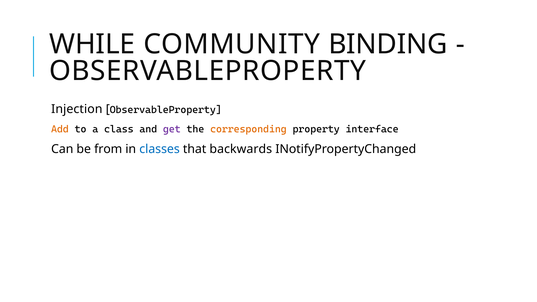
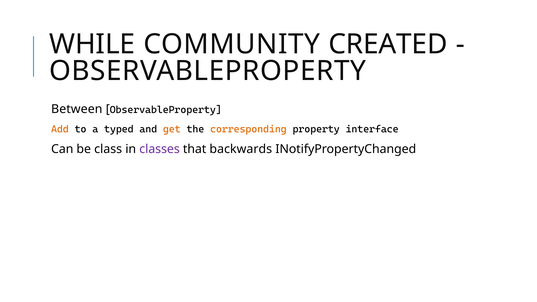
BINDING: BINDING -> CREATED
Injection: Injection -> Between
class: class -> typed
get colour: purple -> orange
from: from -> class
classes colour: blue -> purple
